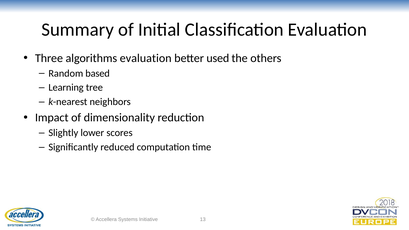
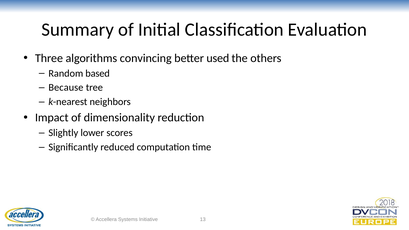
algorithms evaluation: evaluation -> convincing
Learning: Learning -> Because
